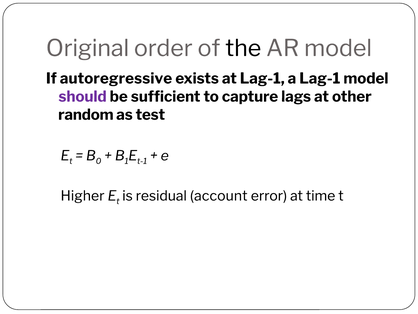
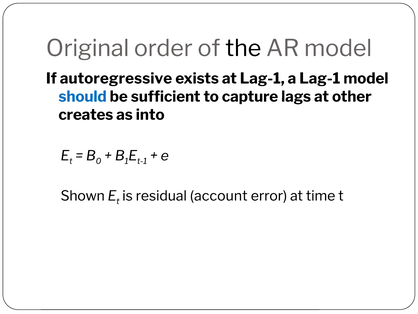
should colour: purple -> blue
random: random -> creates
test: test -> into
Higher: Higher -> Shown
